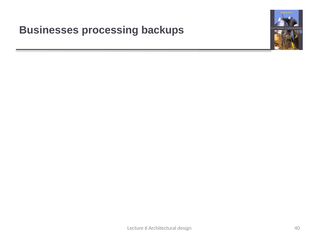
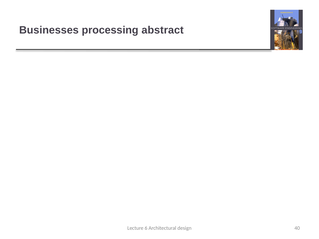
backups: backups -> abstract
